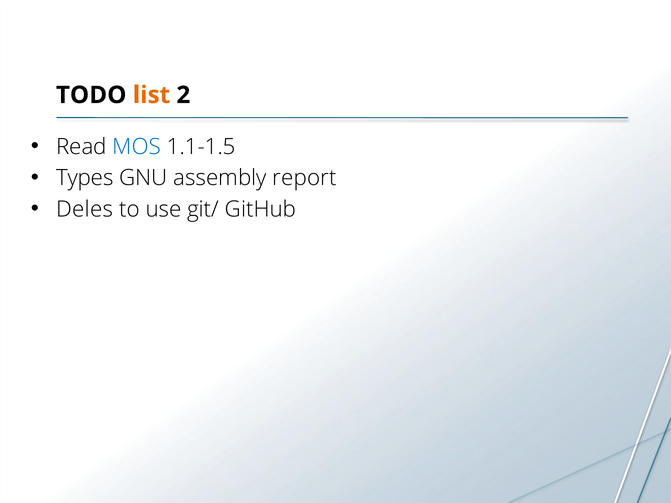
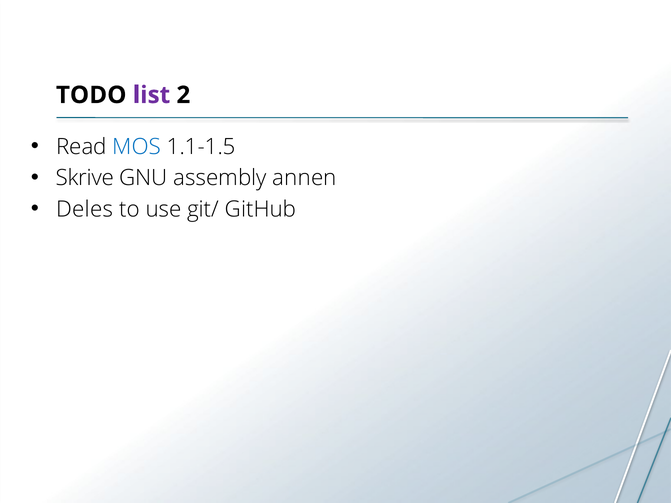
list colour: orange -> purple
Types: Types -> Skrive
report: report -> annen
